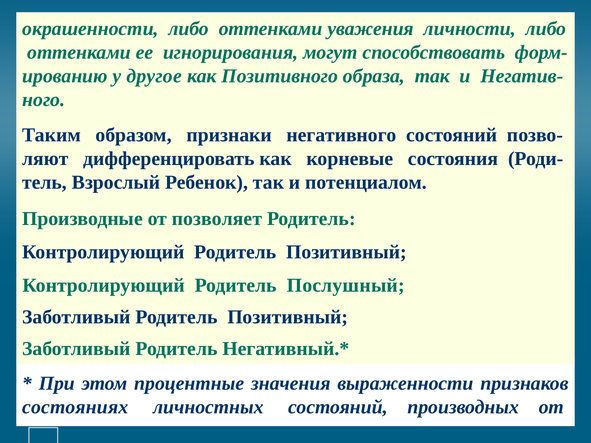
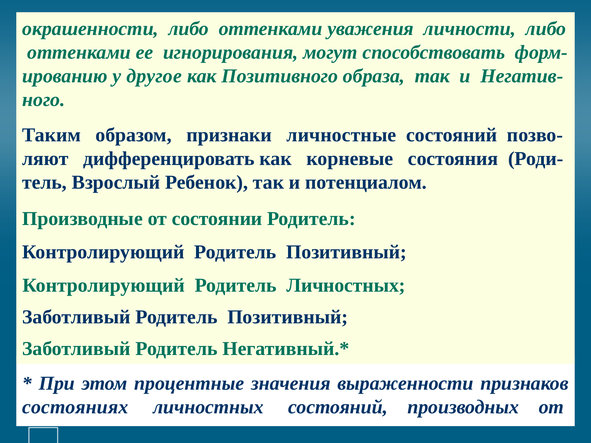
негативного: негативного -> личностные
позволяет: позволяет -> состоянии
Родитель Послушный: Послушный -> Личностных
